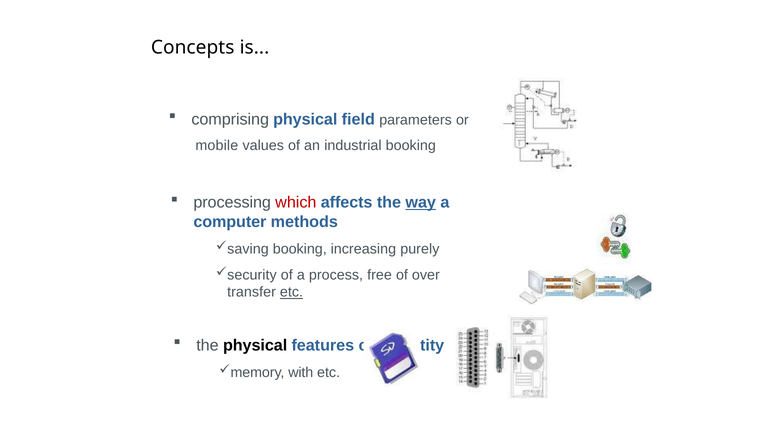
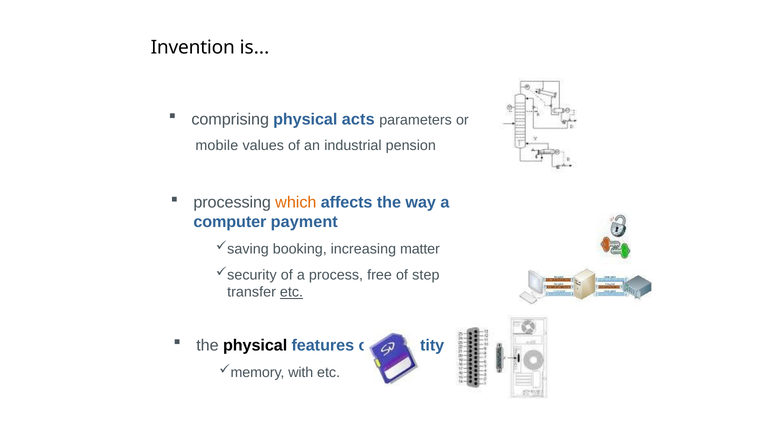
Concepts: Concepts -> Invention
field: field -> acts
industrial booking: booking -> pension
which colour: red -> orange
way underline: present -> none
methods: methods -> payment
purely: purely -> matter
over: over -> step
